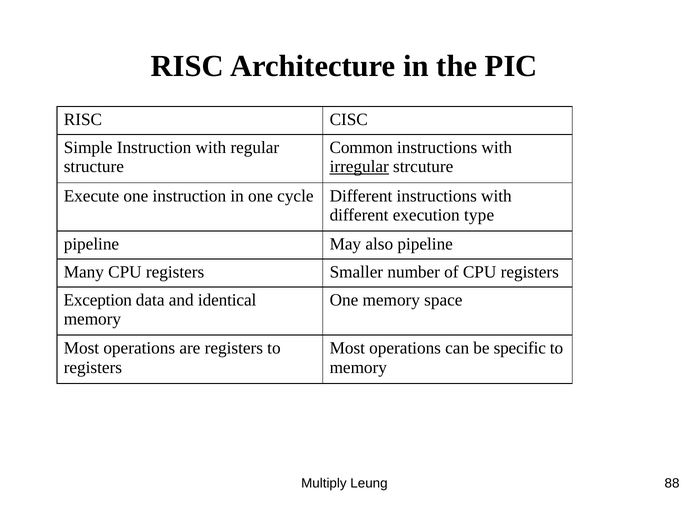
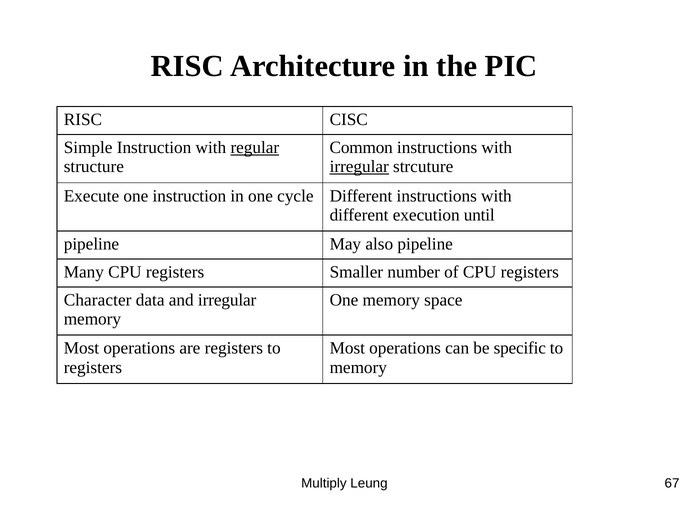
regular underline: none -> present
type: type -> until
Exception: Exception -> Character
and identical: identical -> irregular
88: 88 -> 67
